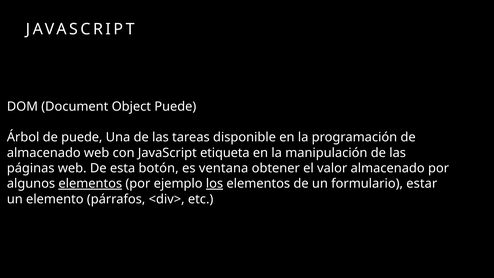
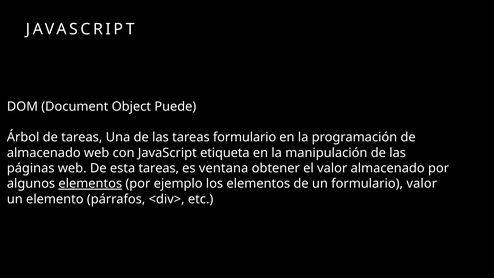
de puede: puede -> tareas
tareas disponible: disponible -> formulario
esta botón: botón -> tareas
los underline: present -> none
formulario estar: estar -> valor
